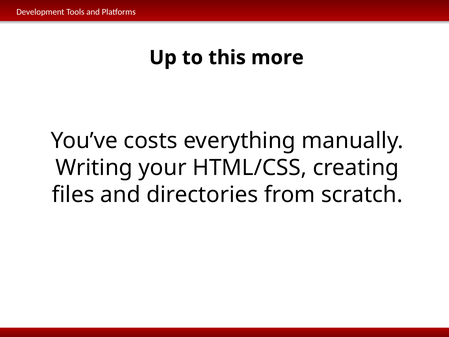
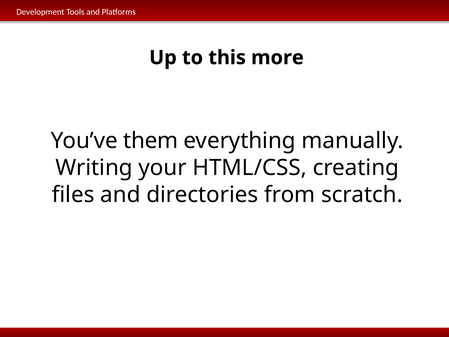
costs: costs -> them
